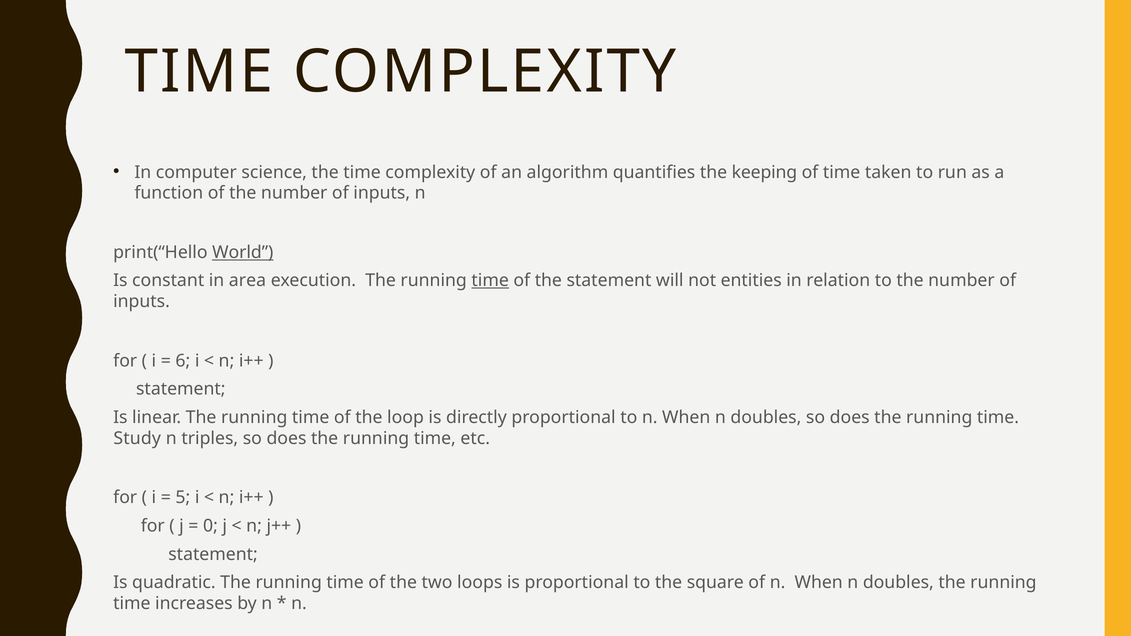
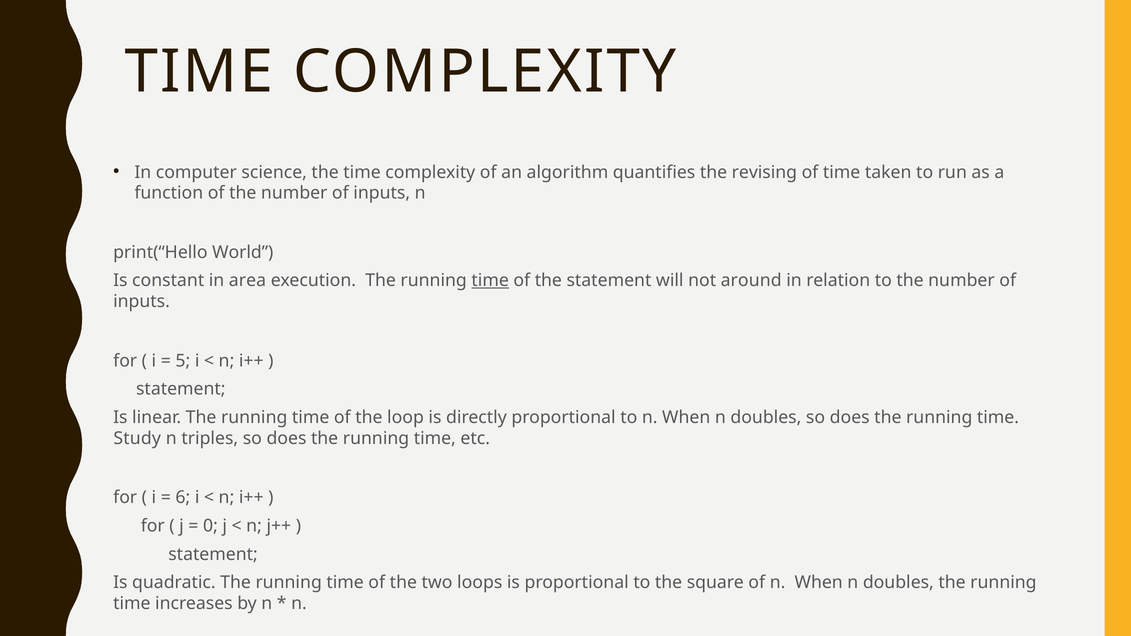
keeping: keeping -> revising
World underline: present -> none
entities: entities -> around
6: 6 -> 5
5: 5 -> 6
